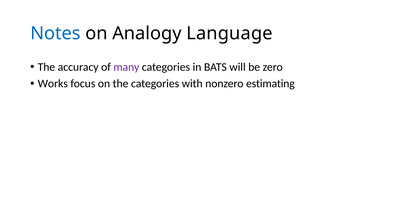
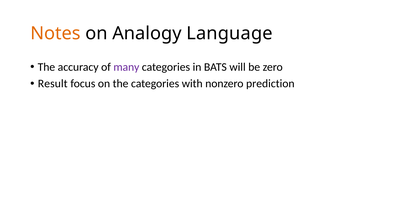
Notes colour: blue -> orange
Works: Works -> Result
estimating: estimating -> prediction
